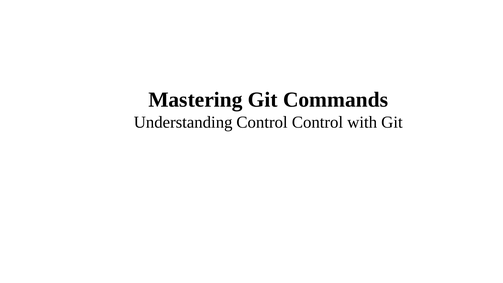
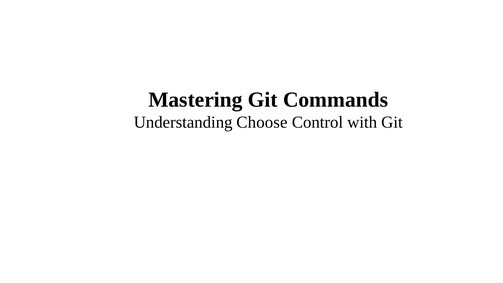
Understanding Control: Control -> Choose
